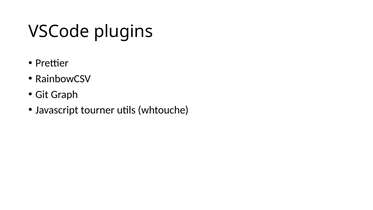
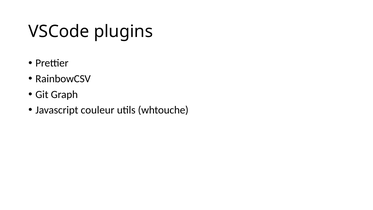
tourner: tourner -> couleur
